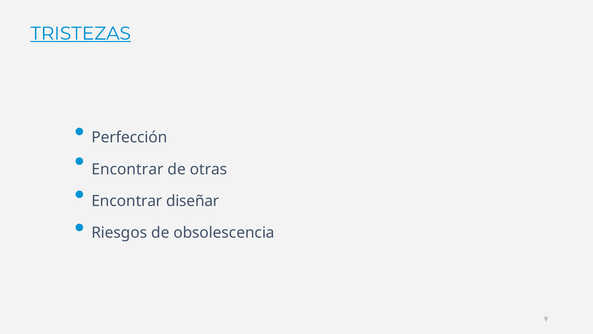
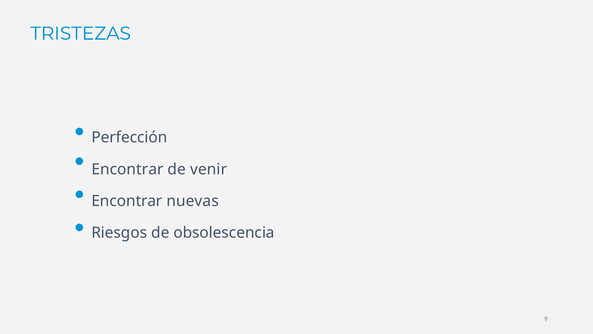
TRISTEZAS underline: present -> none
otras: otras -> venir
diseñar: diseñar -> nuevas
